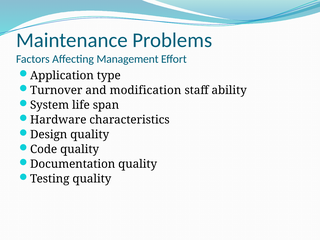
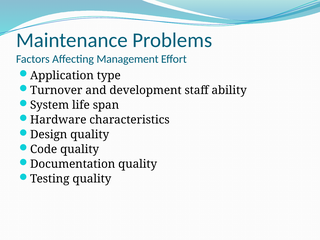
modification: modification -> development
